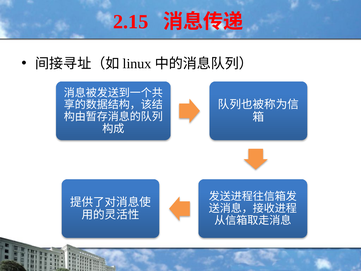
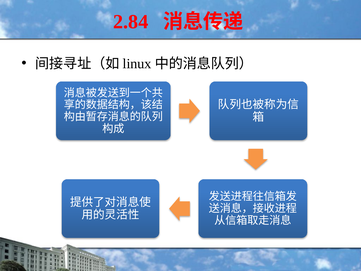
2.15: 2.15 -> 2.84
